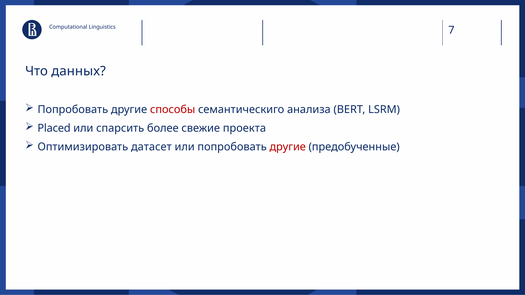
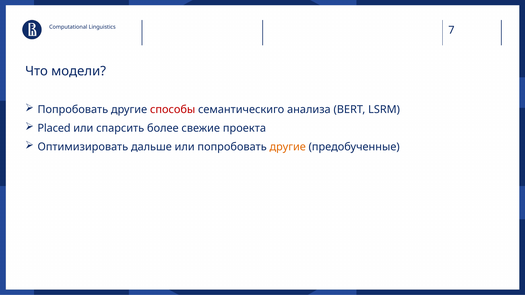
данных: данных -> модели
датасет: датасет -> дальше
другие at (288, 147) colour: red -> orange
